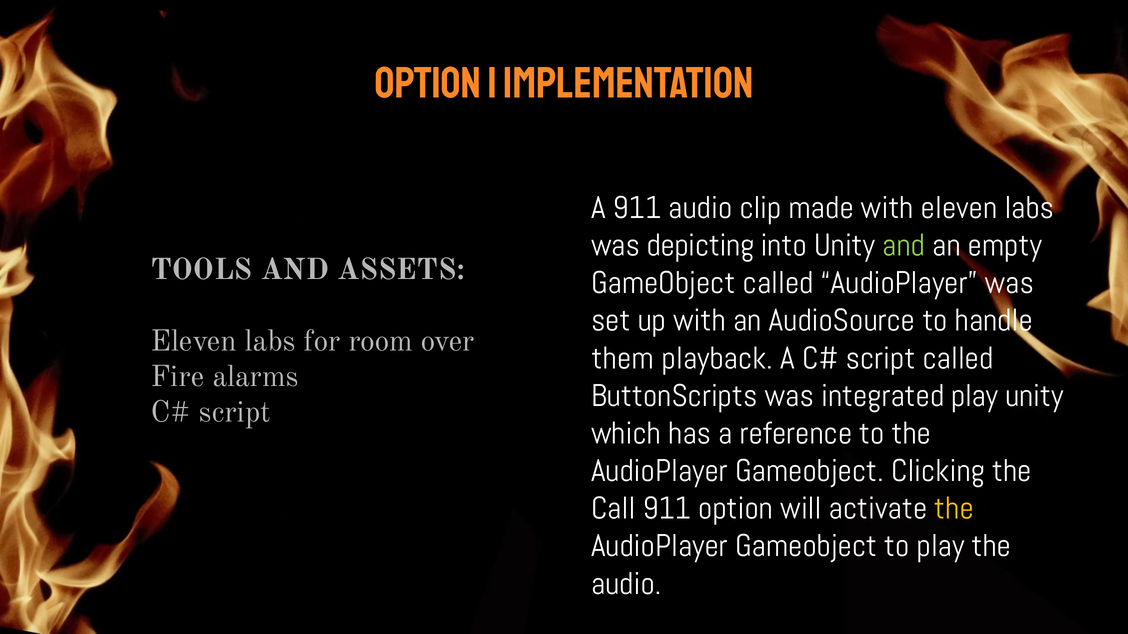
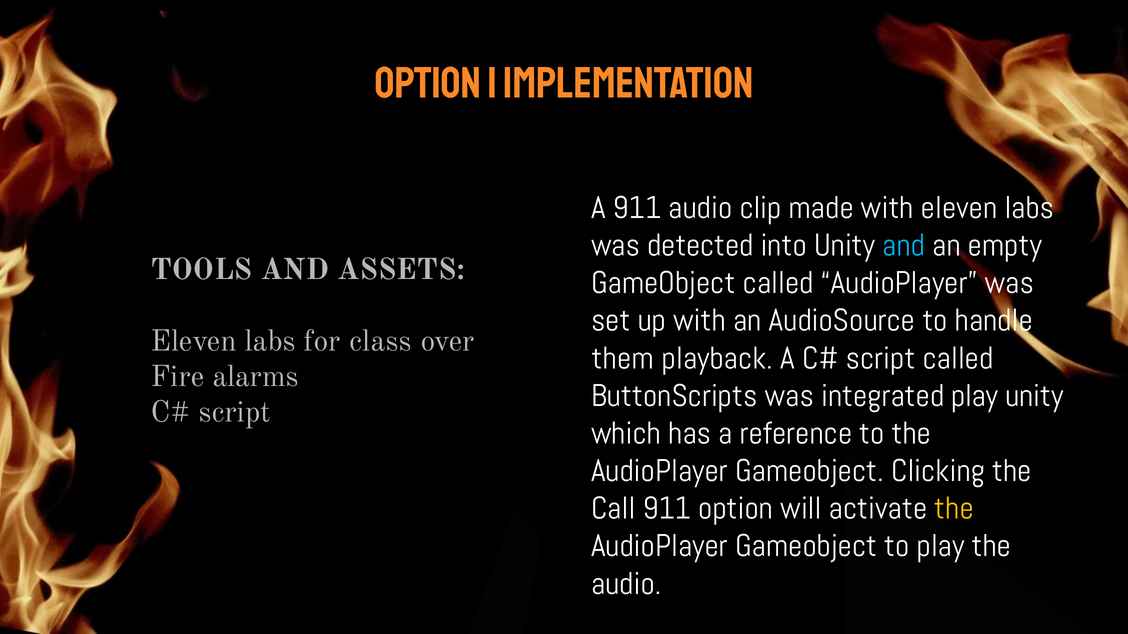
depicting: depicting -> detected
and at (904, 246) colour: light green -> light blue
room: room -> class
